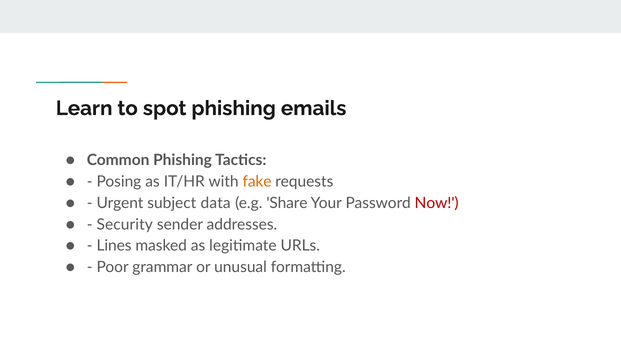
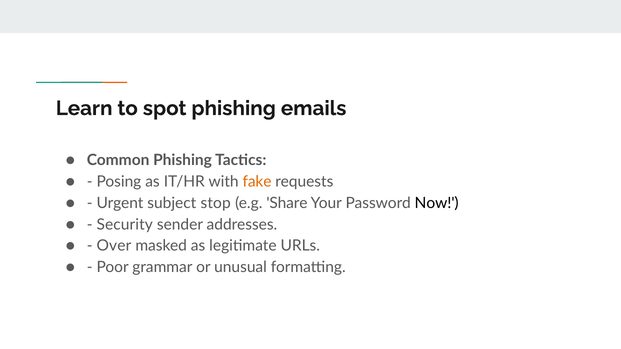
data: data -> stop
Now colour: red -> black
Lines: Lines -> Over
